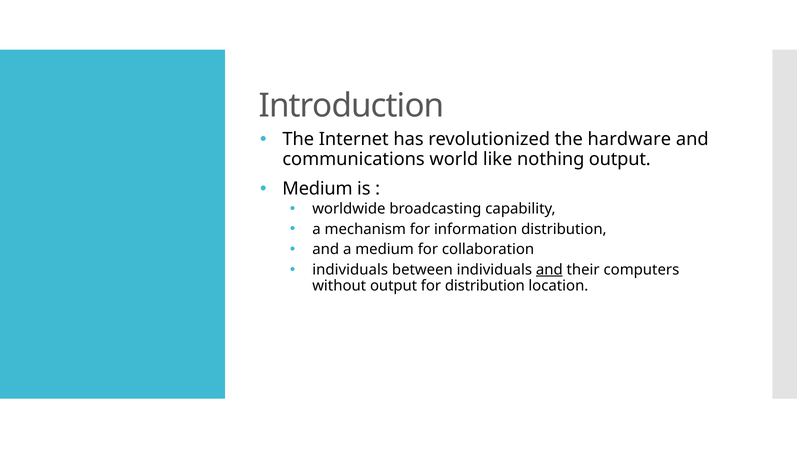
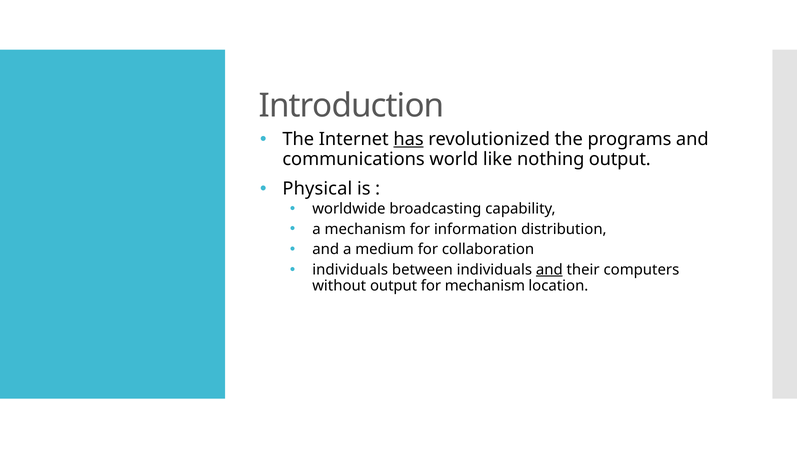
has underline: none -> present
hardware: hardware -> programs
Medium at (317, 188): Medium -> Physical
for distribution: distribution -> mechanism
